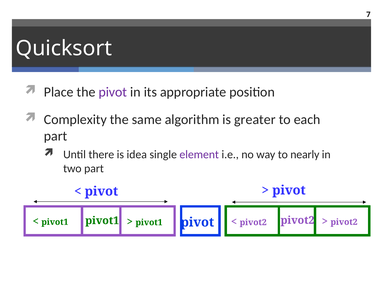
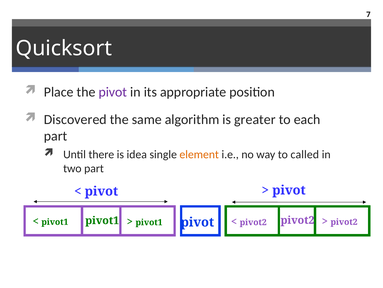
Complexity: Complexity -> Discovered
element colour: purple -> orange
nearly: nearly -> called
